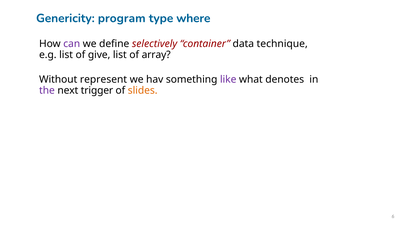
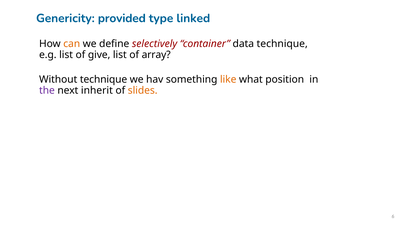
program: program -> provided
where: where -> linked
can colour: purple -> orange
Without represent: represent -> technique
like colour: purple -> orange
denotes: denotes -> position
trigger: trigger -> inherit
